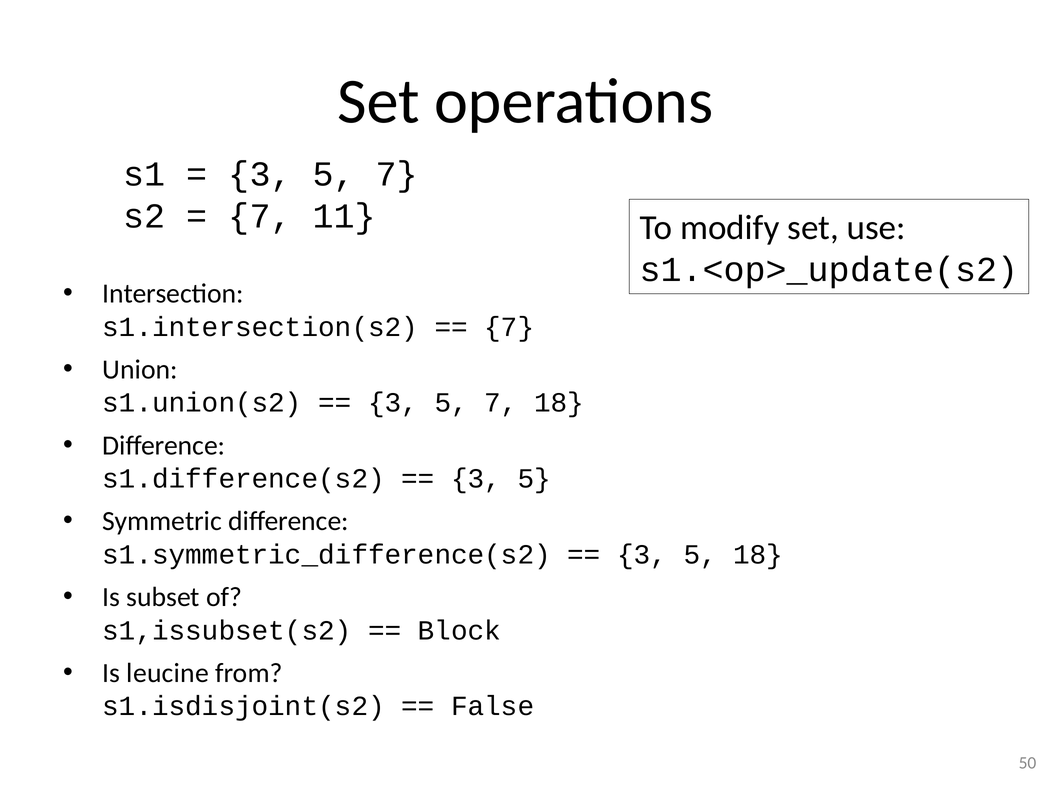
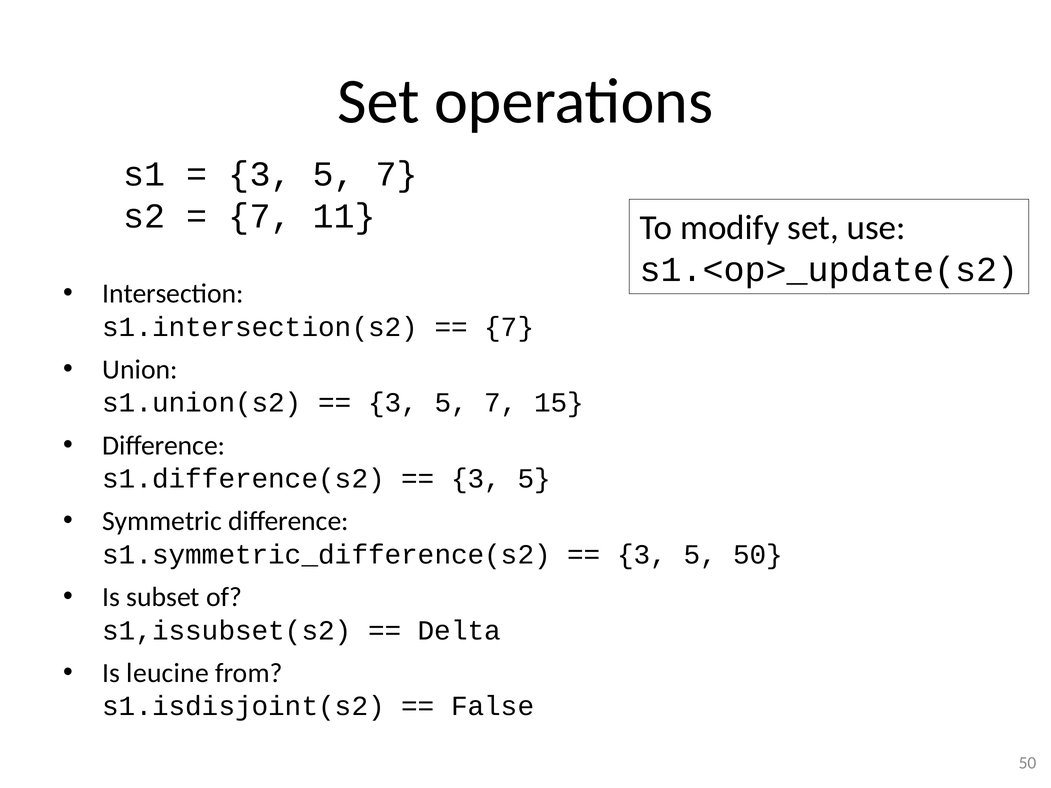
7 18: 18 -> 15
5 18: 18 -> 50
Block: Block -> Delta
